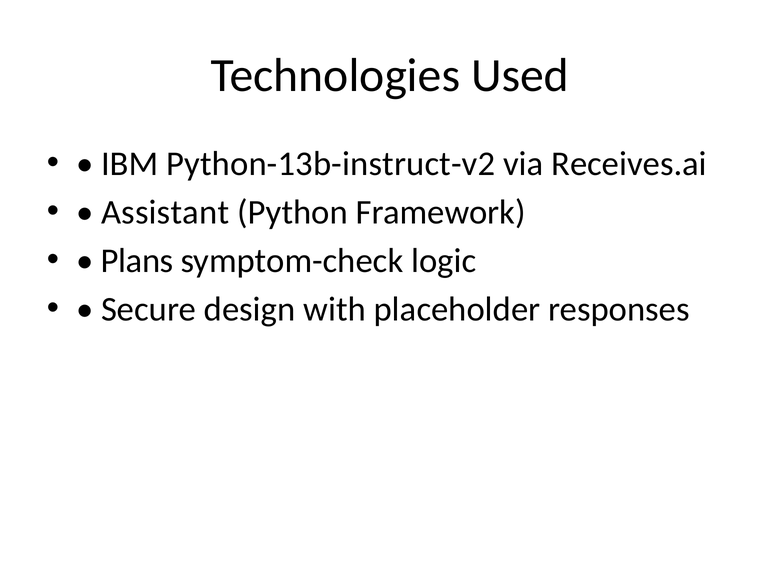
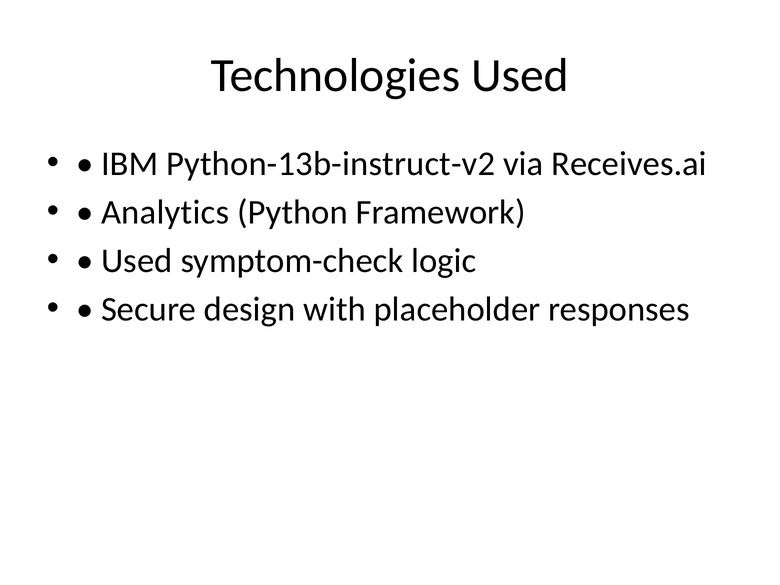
Assistant: Assistant -> Analytics
Plans at (137, 261): Plans -> Used
